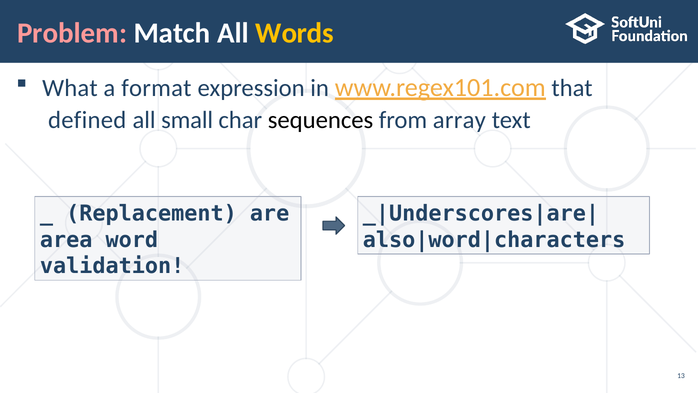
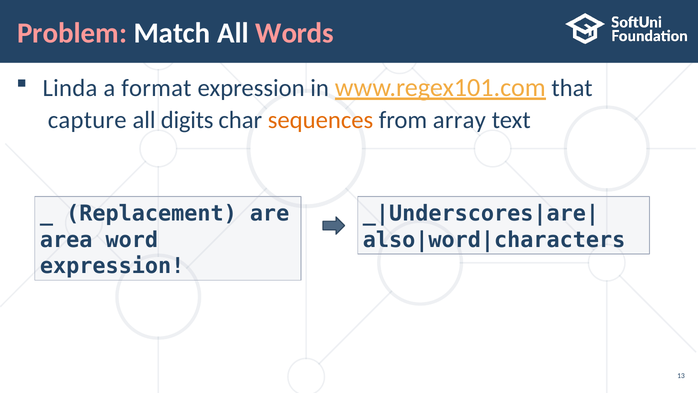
Words colour: yellow -> pink
What: What -> Linda
defined: defined -> capture
small: small -> digits
sequences colour: black -> orange
validation at (112, 266): validation -> expression
